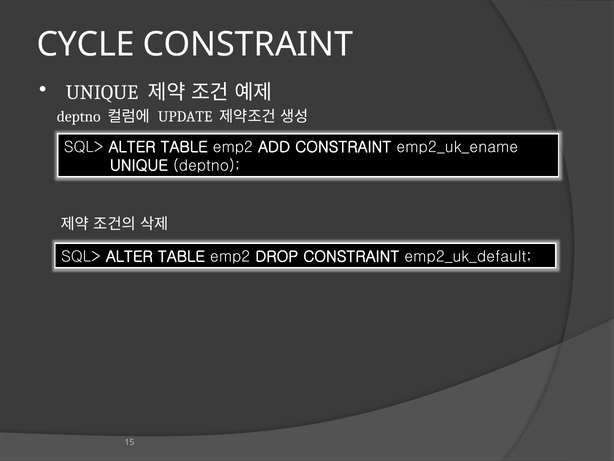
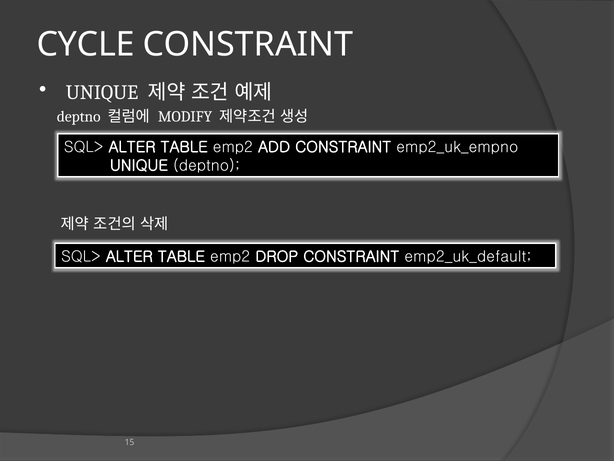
UPDATE: UPDATE -> MODIFY
emp2_uk_ename: emp2_uk_ename -> emp2_uk_empno
